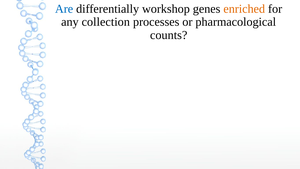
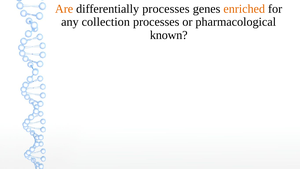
Are colour: blue -> orange
differentially workshop: workshop -> processes
counts: counts -> known
